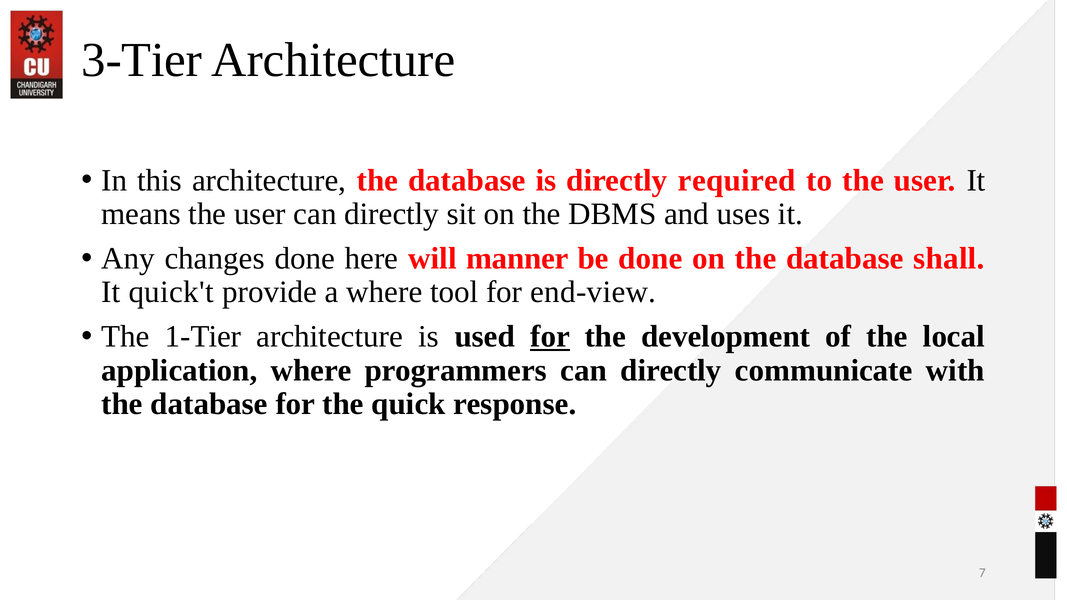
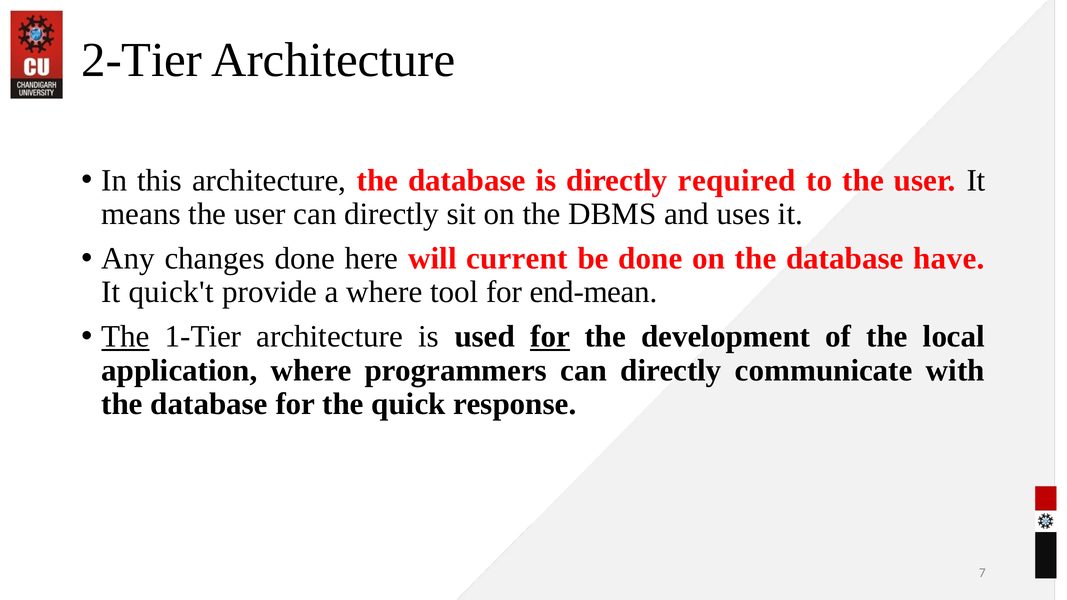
3-Tier: 3-Tier -> 2-Tier
manner: manner -> current
shall: shall -> have
end-view: end-view -> end-mean
The at (125, 337) underline: none -> present
